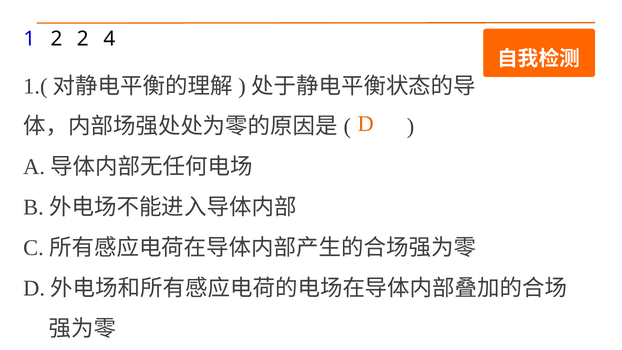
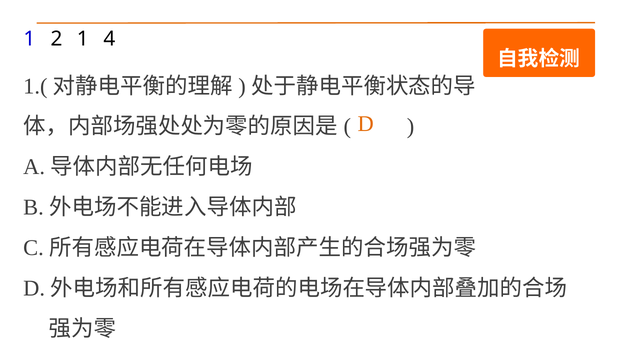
2 2: 2 -> 1
